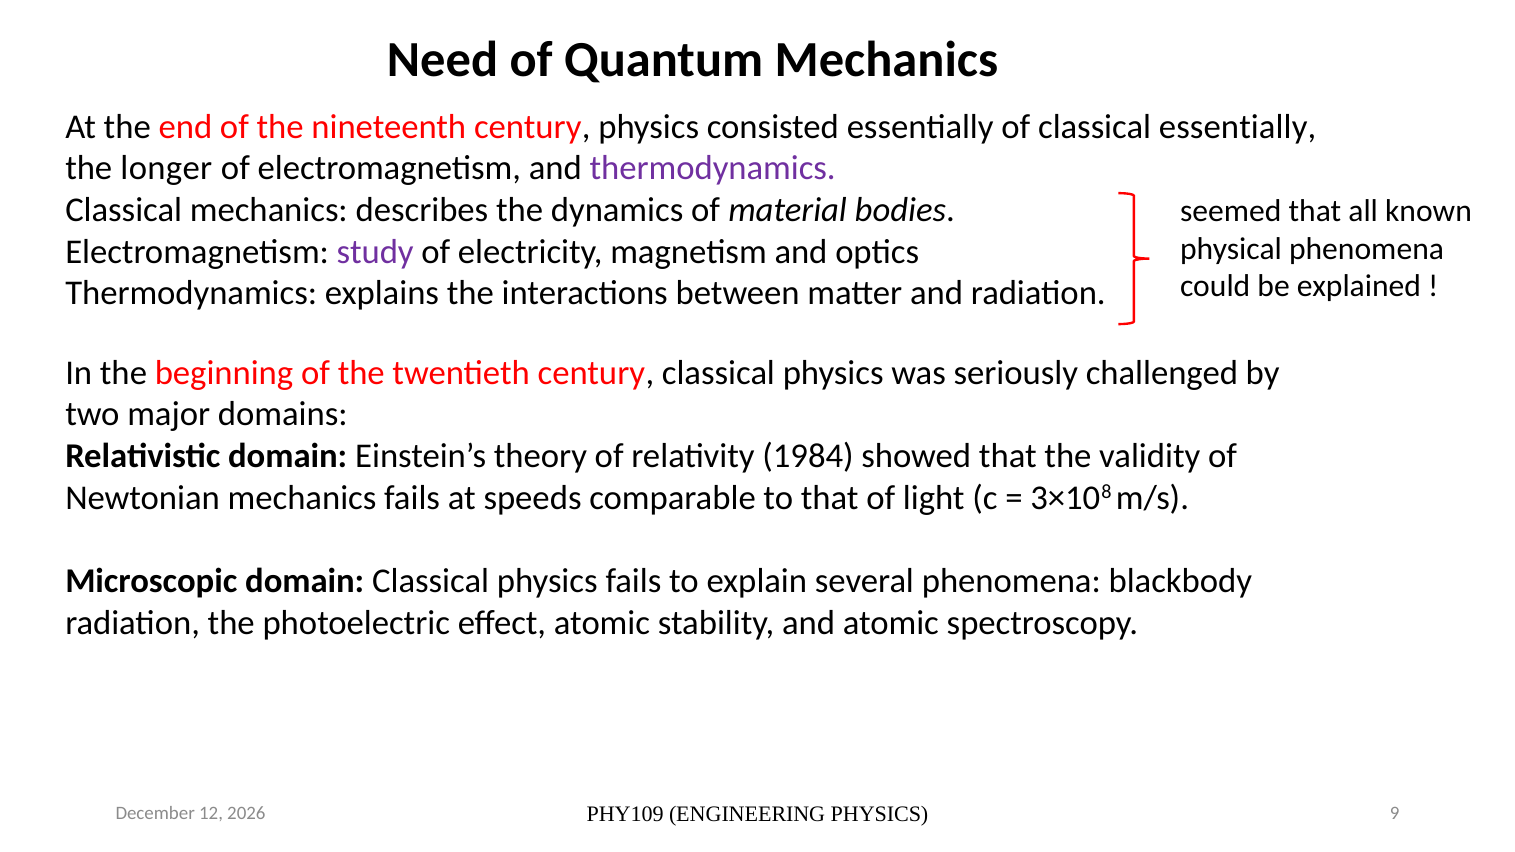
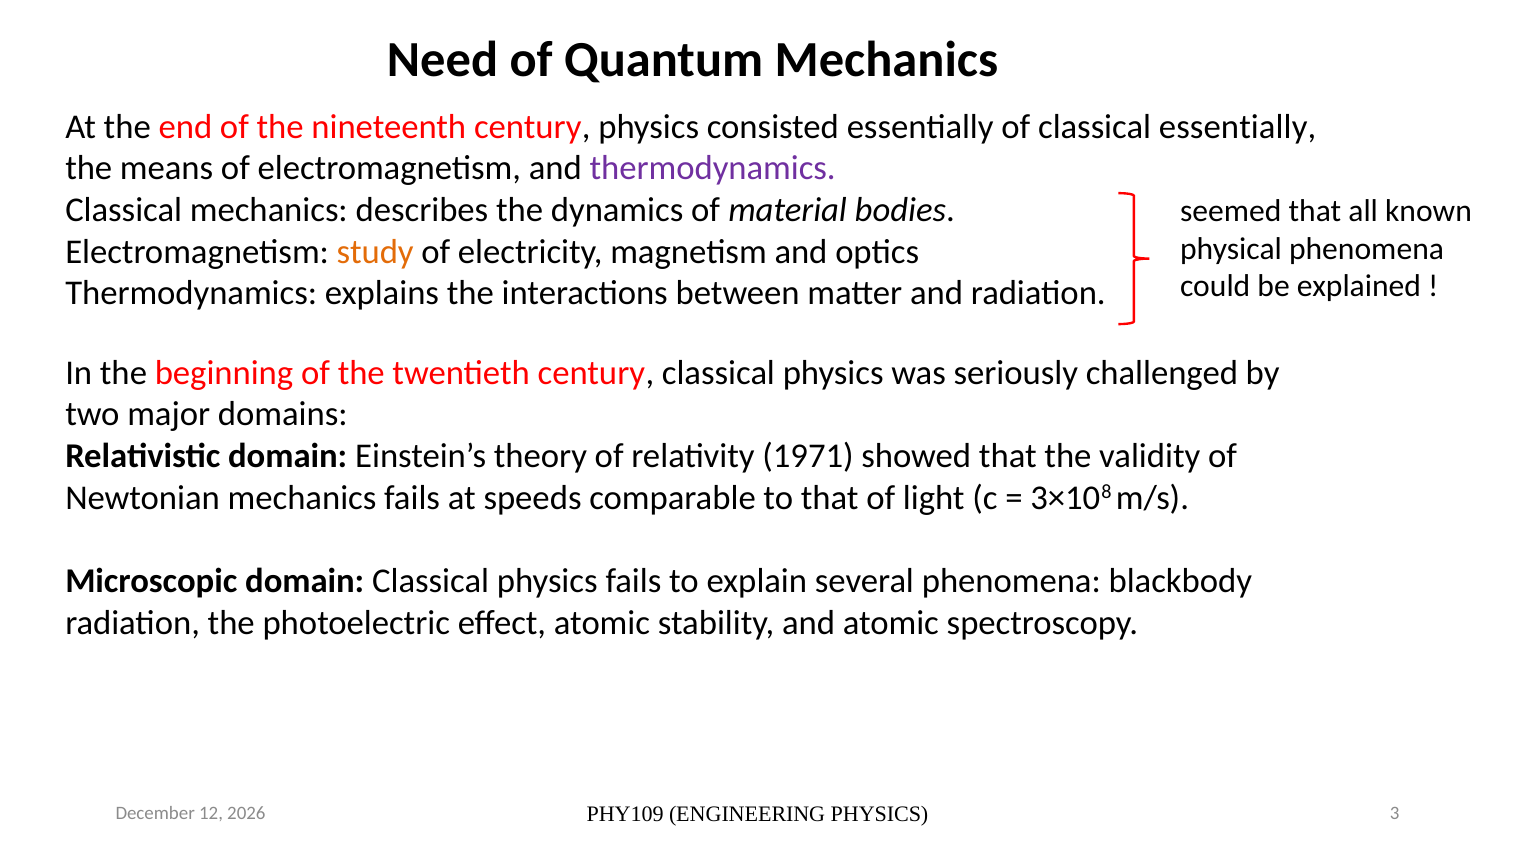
longer: longer -> means
study colour: purple -> orange
1984: 1984 -> 1971
9: 9 -> 3
